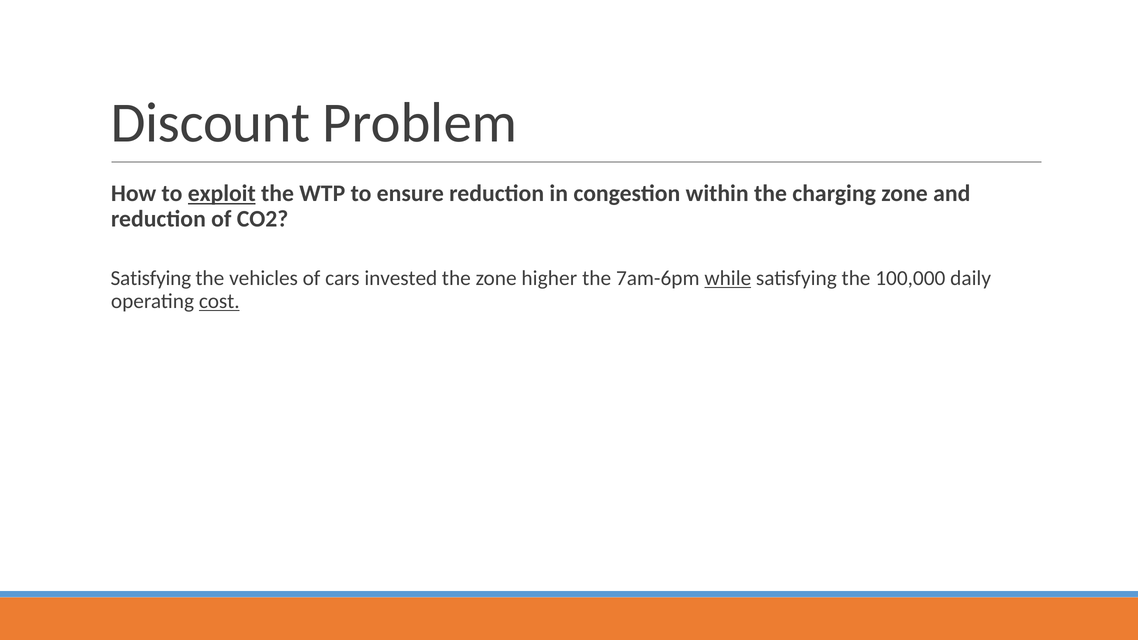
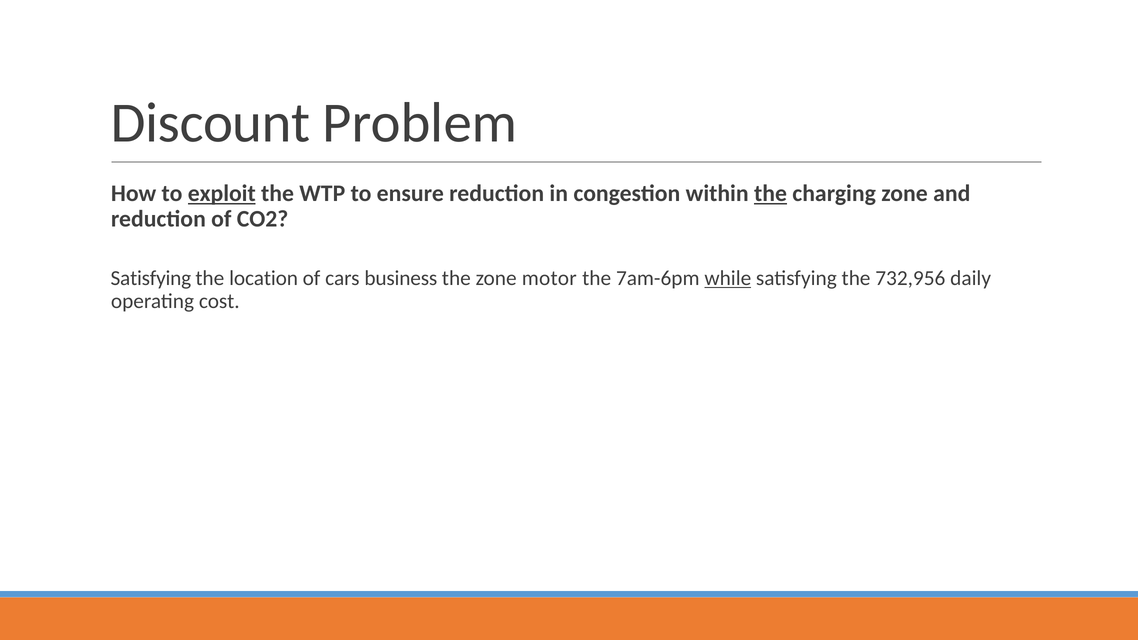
the at (771, 193) underline: none -> present
vehicles: vehicles -> location
invested: invested -> business
higher: higher -> motor
100,000: 100,000 -> 732,956
cost underline: present -> none
